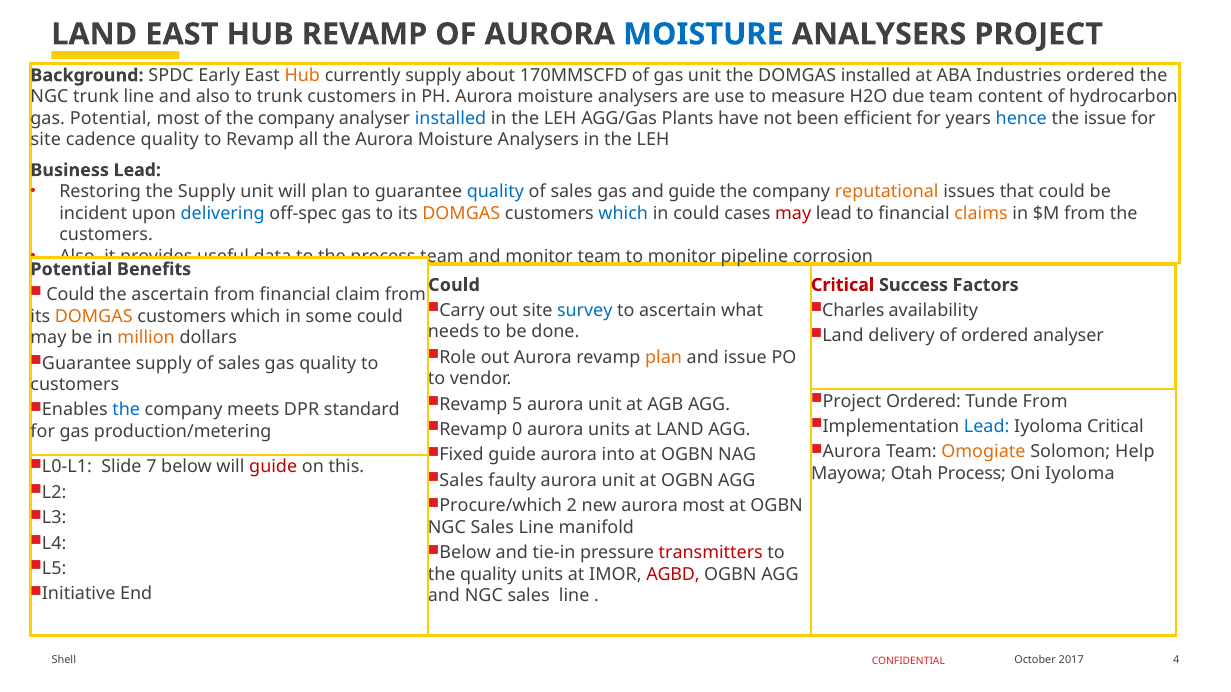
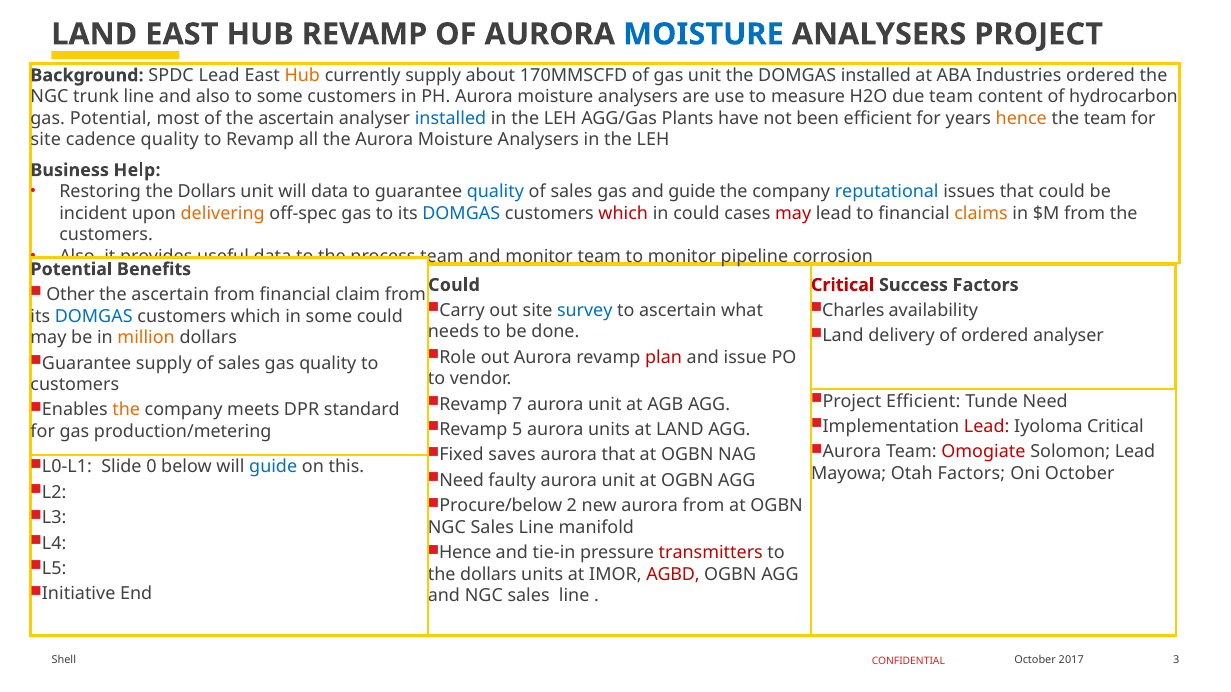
SPDC Early: Early -> Lead
to trunk: trunk -> some
of the company: company -> ascertain
hence at (1021, 119) colour: blue -> orange
the issue: issue -> team
Business Lead: Lead -> Help
Restoring the Supply: Supply -> Dollars
will plan: plan -> data
reputational colour: orange -> blue
delivering colour: blue -> orange
DOMGAS at (461, 213) colour: orange -> blue
which at (623, 213) colour: blue -> red
Could at (71, 295): Could -> Other
DOMGAS at (94, 316) colour: orange -> blue
plan at (664, 358) colour: orange -> red
Project Ordered: Ordered -> Efficient
Tunde From: From -> Need
5: 5 -> 7
the at (126, 410) colour: blue -> orange
Lead at (987, 427) colour: blue -> red
0: 0 -> 5
Omogiate colour: orange -> red
Solomon Help: Help -> Lead
Fixed guide: guide -> saves
aurora into: into -> that
7: 7 -> 0
guide at (273, 467) colour: red -> blue
Otah Process: Process -> Factors
Oni Iyoloma: Iyoloma -> October
Sales at (461, 481): Sales -> Need
Procure/which: Procure/which -> Procure/below
aurora most: most -> from
Below at (465, 553): Below -> Hence
quality at (488, 575): quality -> dollars
4: 4 -> 3
